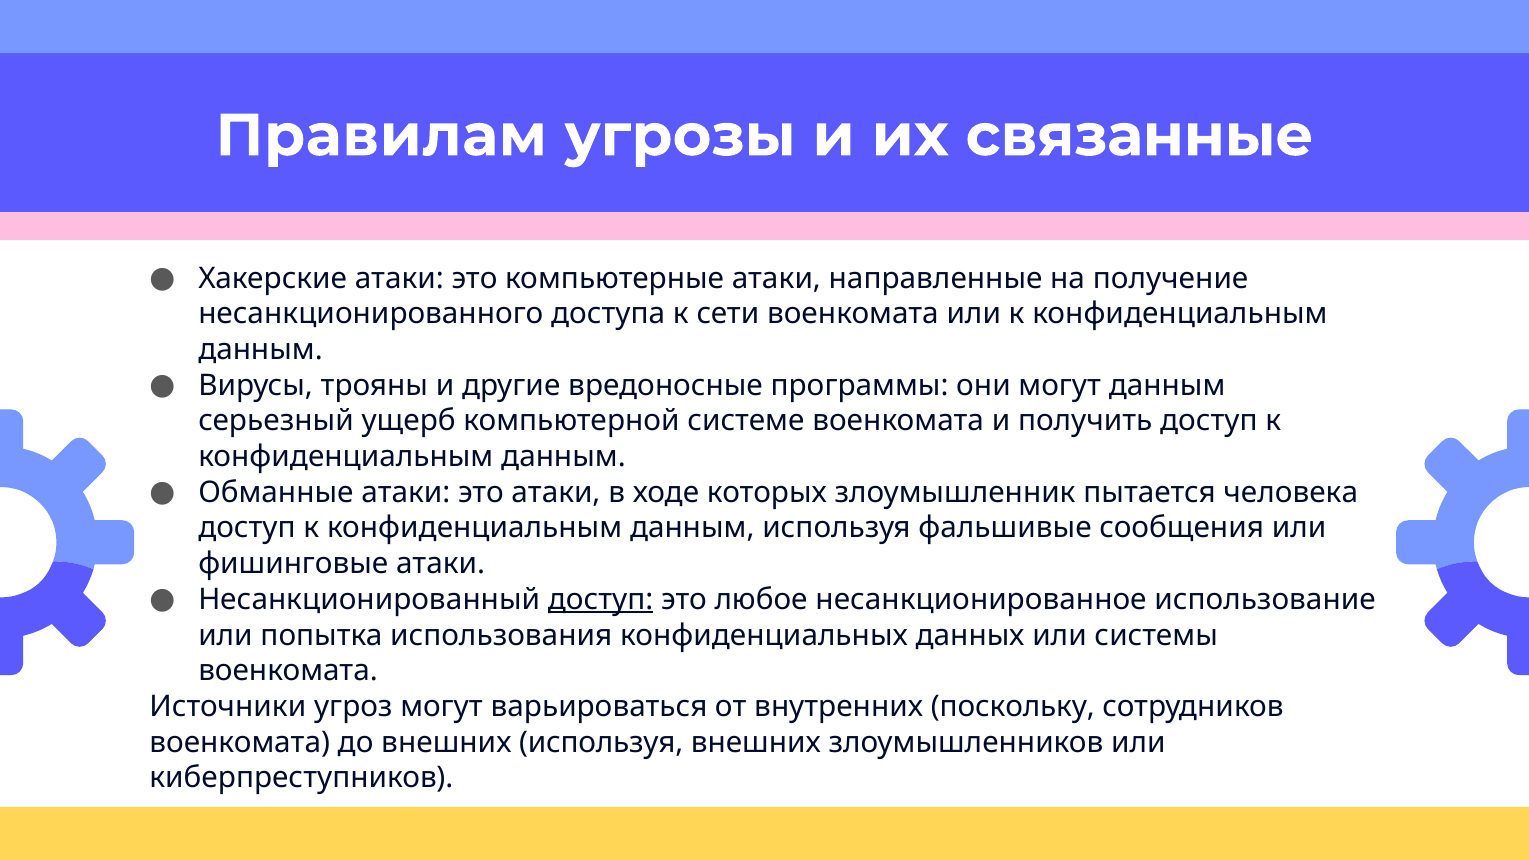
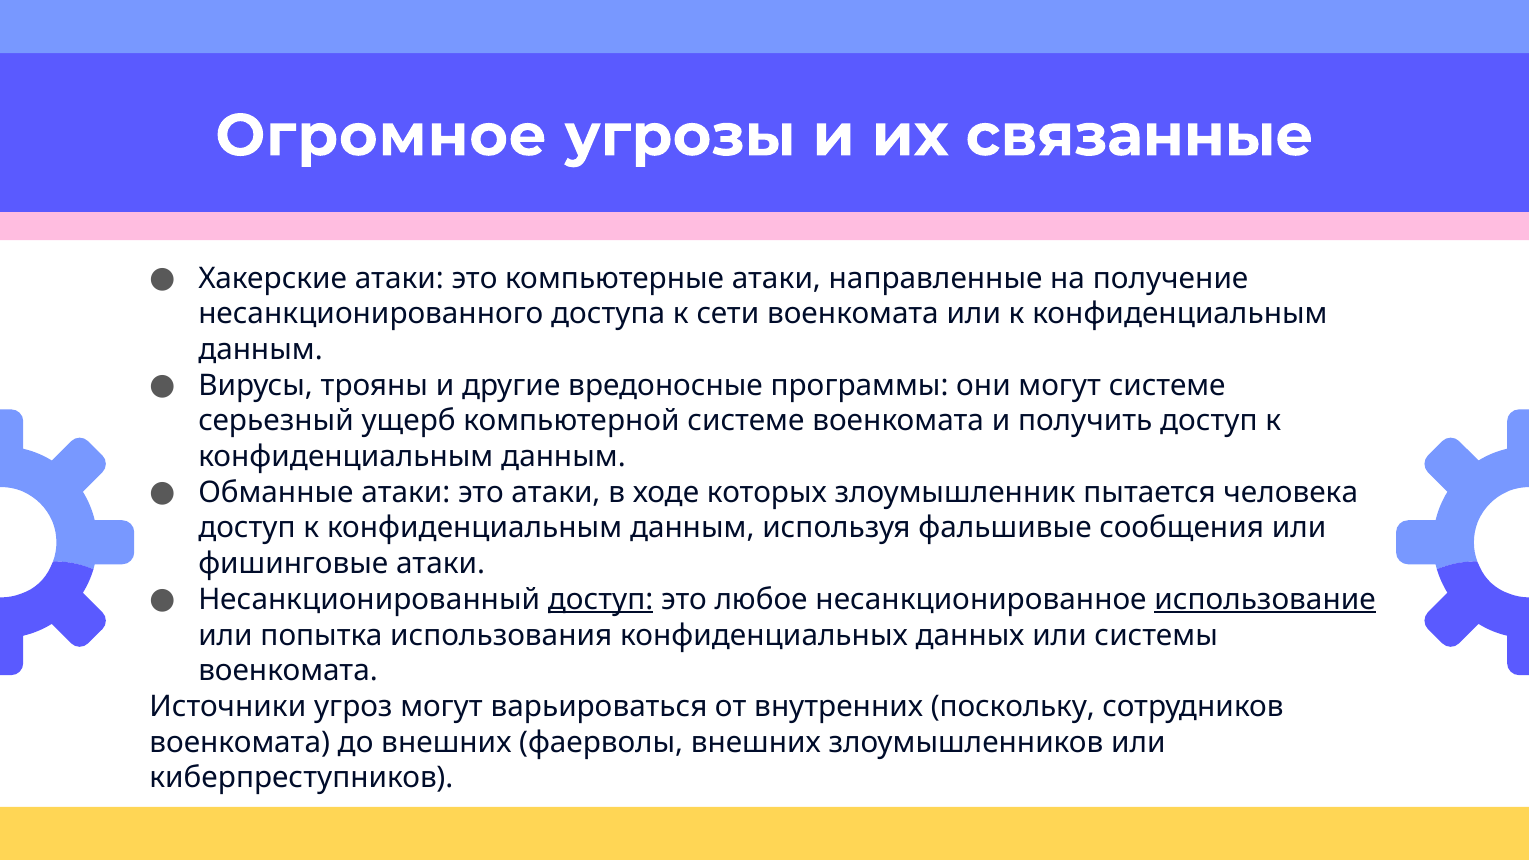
Правилам: Правилам -> Огромное
могут данным: данным -> системе
использование underline: none -> present
внешних используя: используя -> фаерволы
